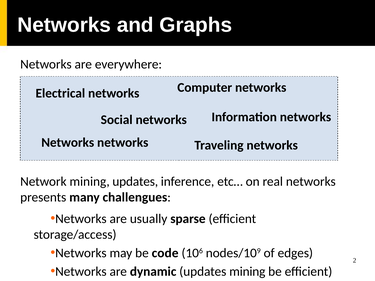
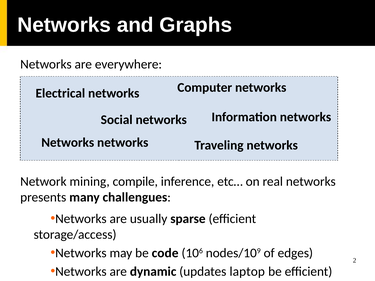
mining updates: updates -> compile
updates mining: mining -> laptop
